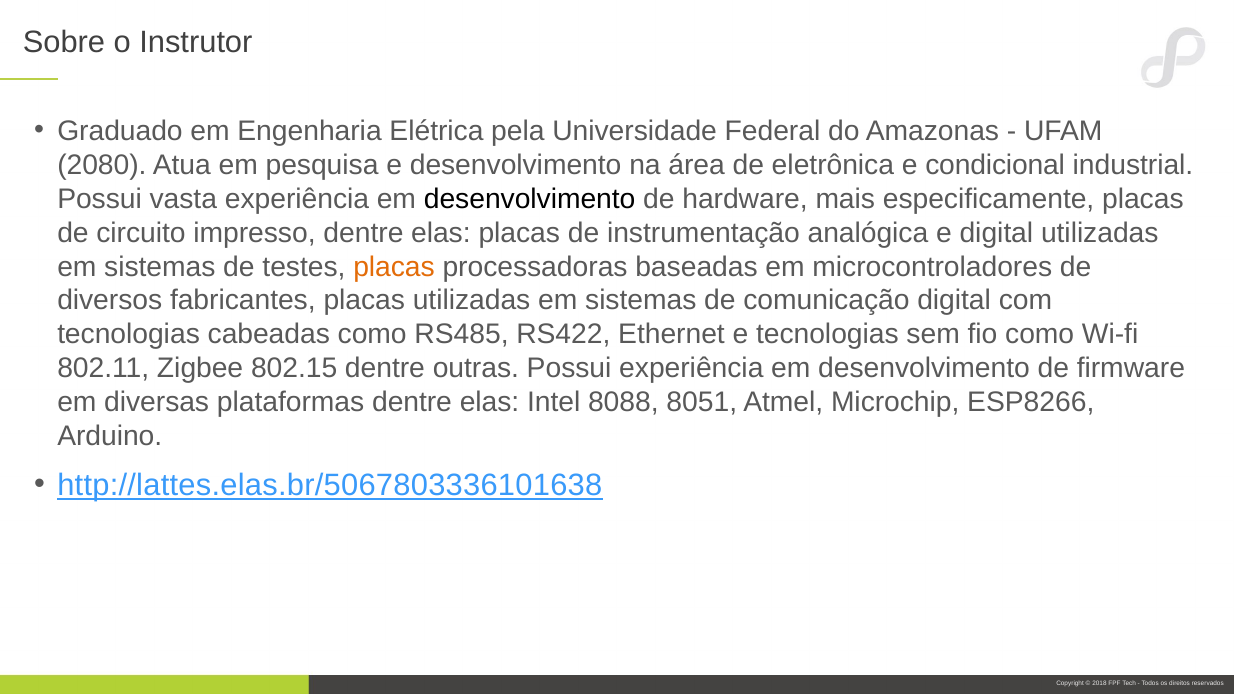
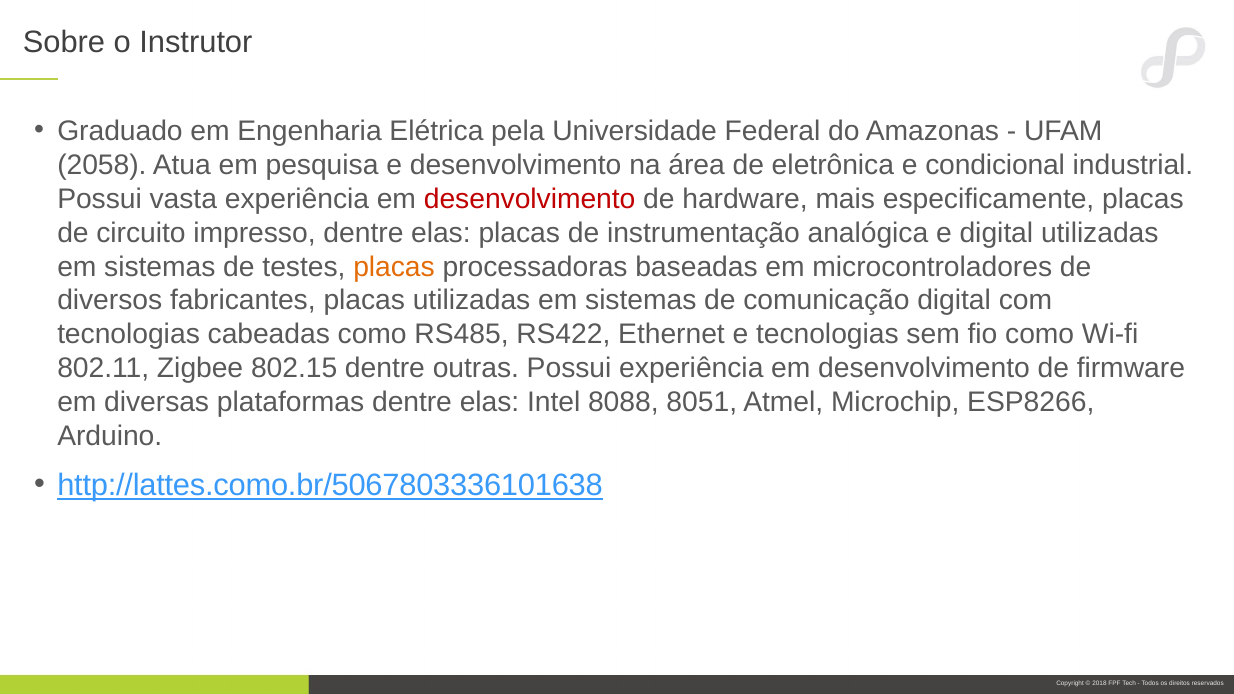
2080: 2080 -> 2058
desenvolvimento at (530, 199) colour: black -> red
http://lattes.elas.br/5067803336101638: http://lattes.elas.br/5067803336101638 -> http://lattes.como.br/5067803336101638
